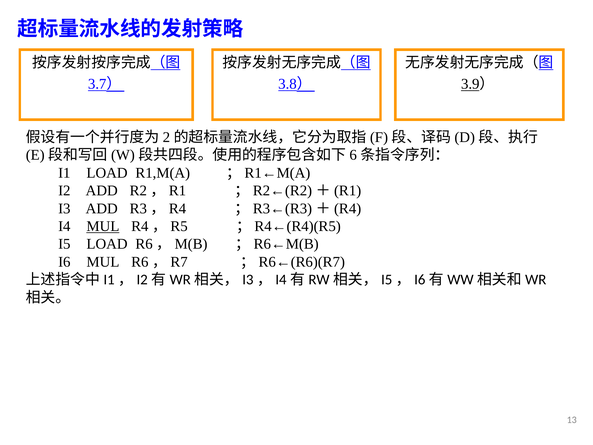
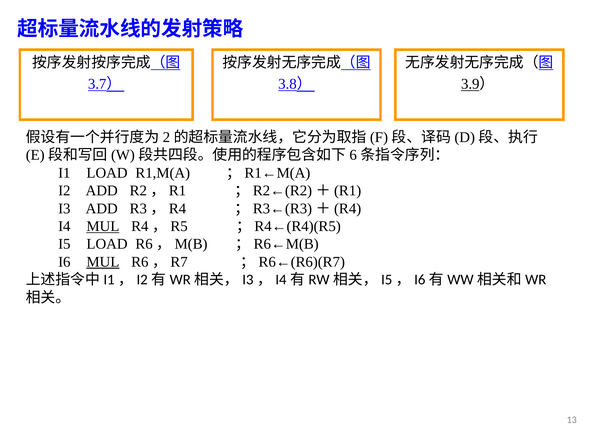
MUL at (103, 262) underline: none -> present
